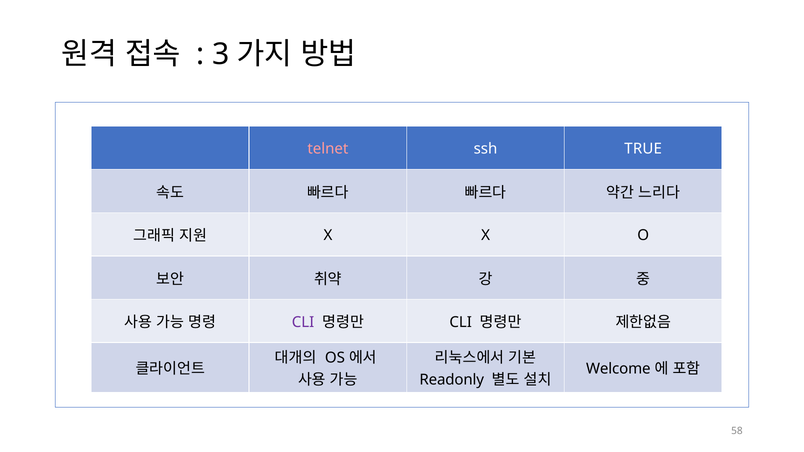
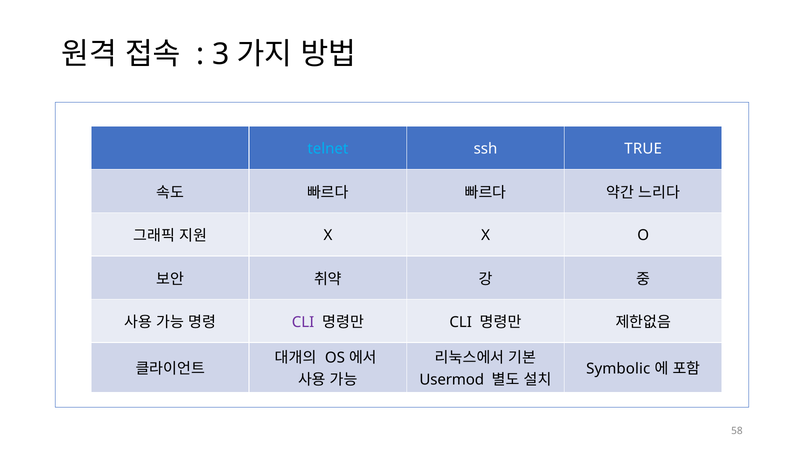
telnet colour: pink -> light blue
Welcome: Welcome -> Symbolic
Readonly: Readonly -> Usermod
